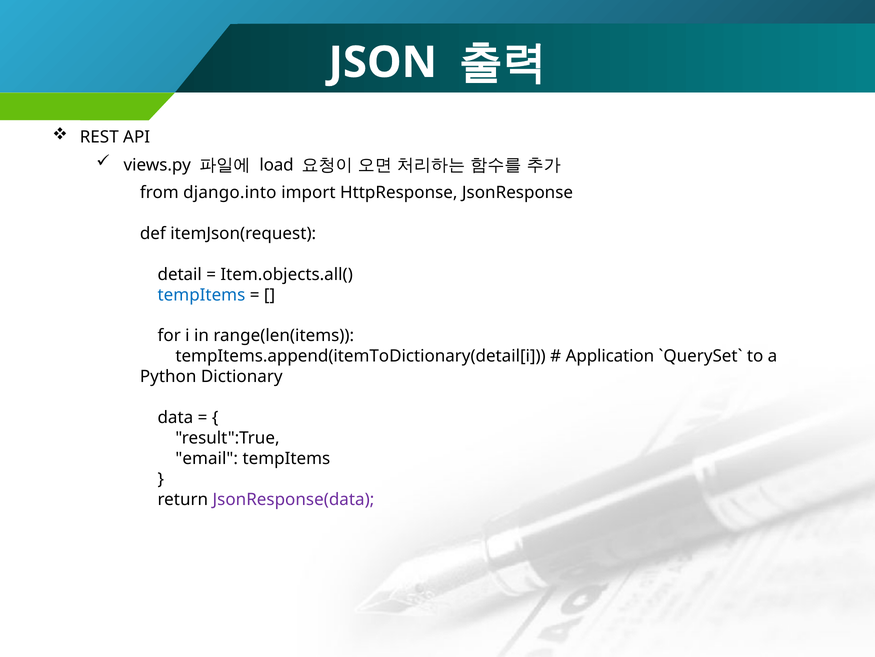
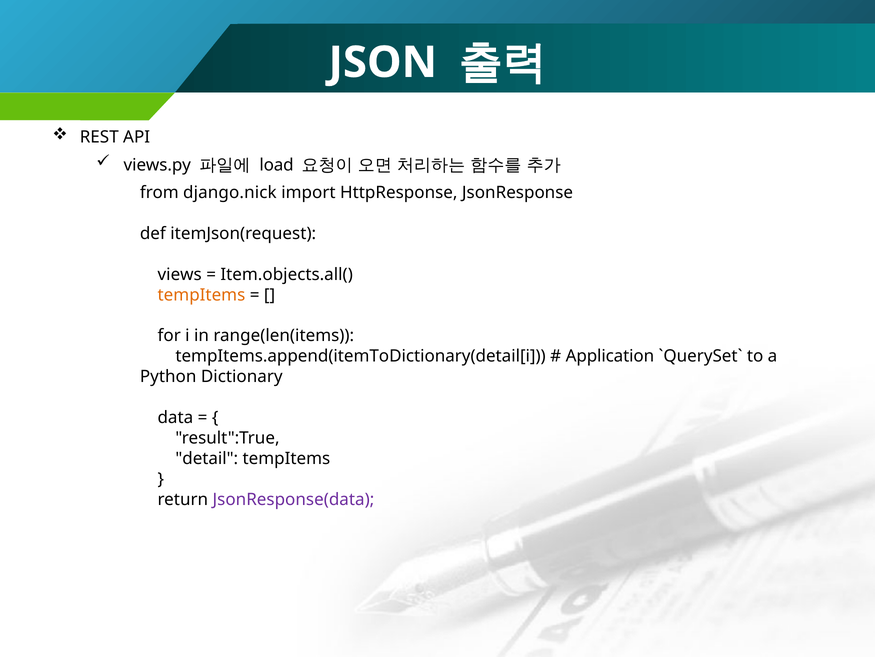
django.into: django.into -> django.nick
detail: detail -> views
tempItems at (201, 295) colour: blue -> orange
email: email -> detail
